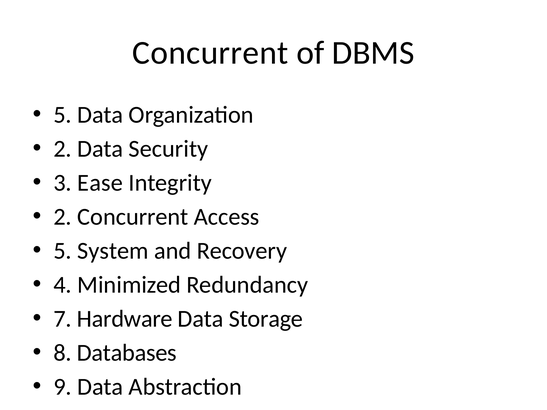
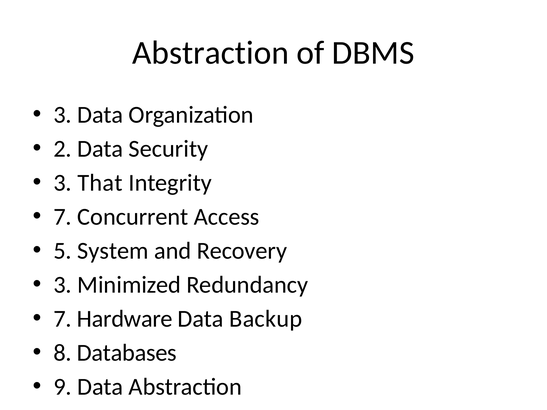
Concurrent at (210, 53): Concurrent -> Abstraction
5 at (63, 115): 5 -> 3
Ease: Ease -> That
2 at (63, 217): 2 -> 7
4 at (63, 285): 4 -> 3
Storage: Storage -> Backup
